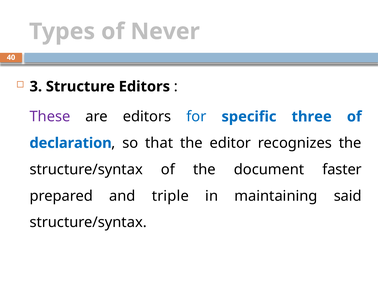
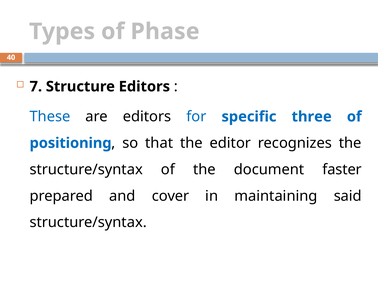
Never: Never -> Phase
3: 3 -> 7
These colour: purple -> blue
declaration: declaration -> positioning
triple: triple -> cover
